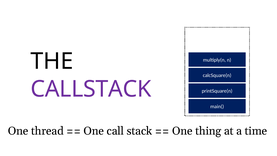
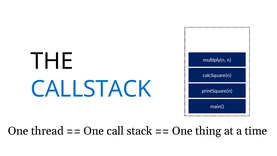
CALLSTACK colour: purple -> blue
